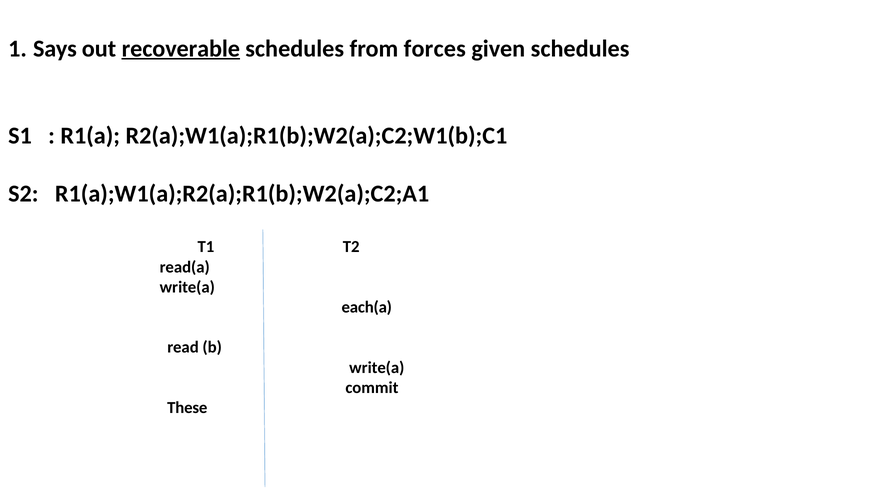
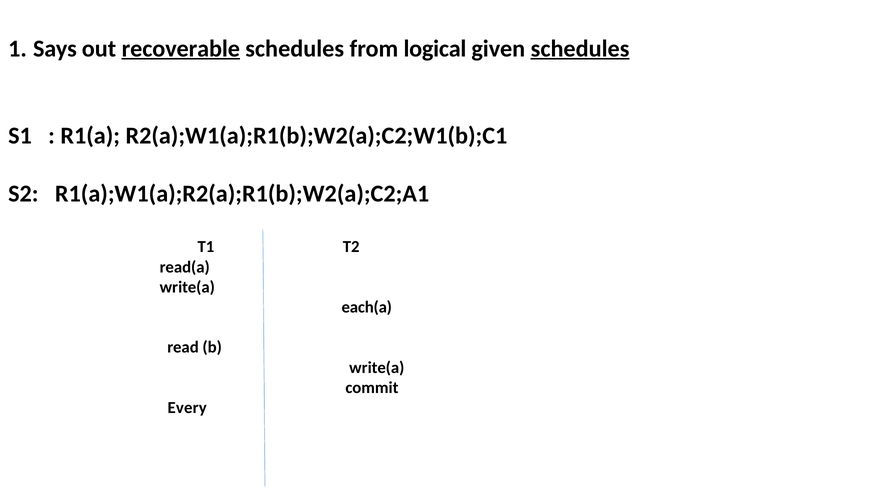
forces: forces -> logical
schedules at (580, 49) underline: none -> present
These: These -> Every
